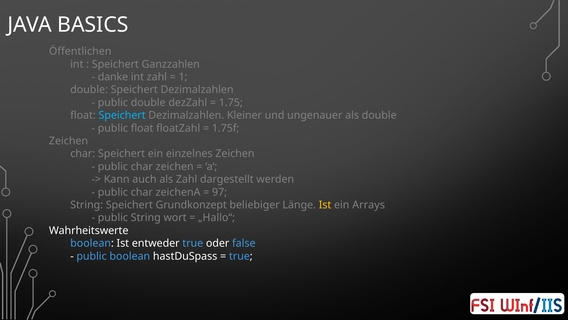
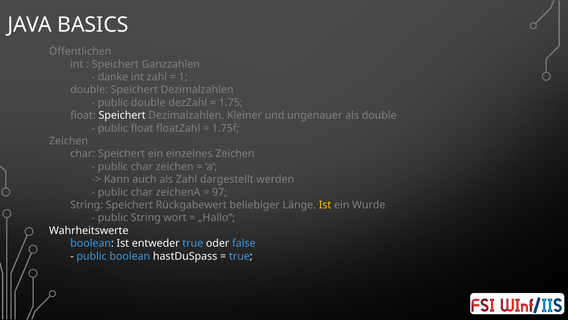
Speichert at (122, 115) colour: light blue -> white
Grundkonzept: Grundkonzept -> Rückgabewert
Arrays: Arrays -> Wurde
